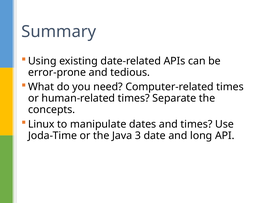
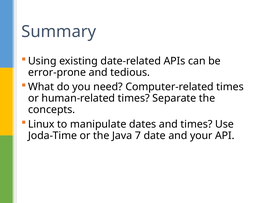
3: 3 -> 7
long: long -> your
